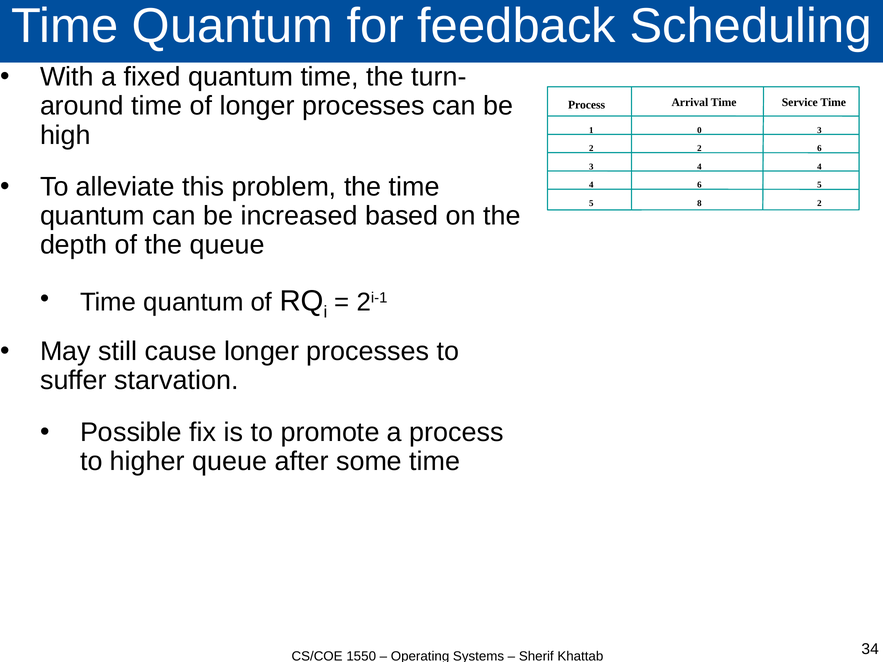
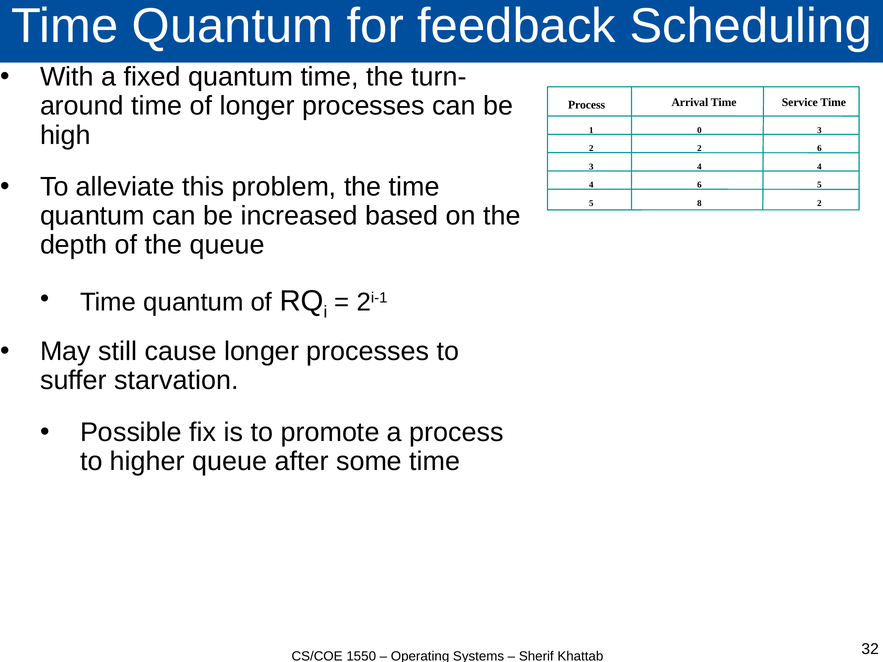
34: 34 -> 32
